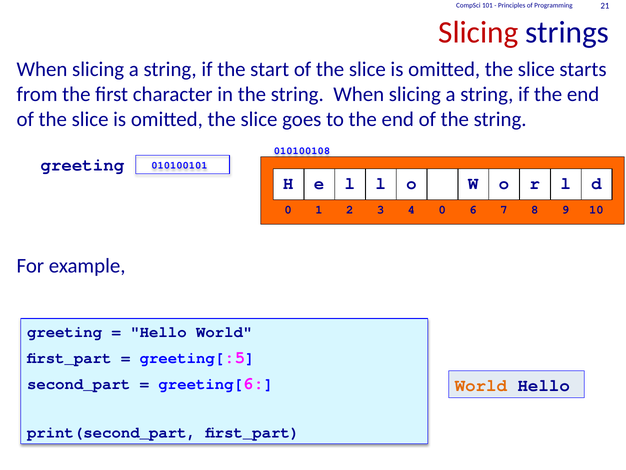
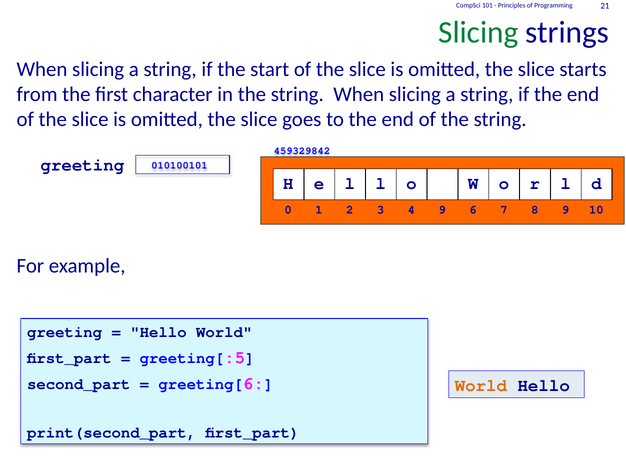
Slicing at (478, 32) colour: red -> green
010100108: 010100108 -> 459329842
4 0: 0 -> 9
